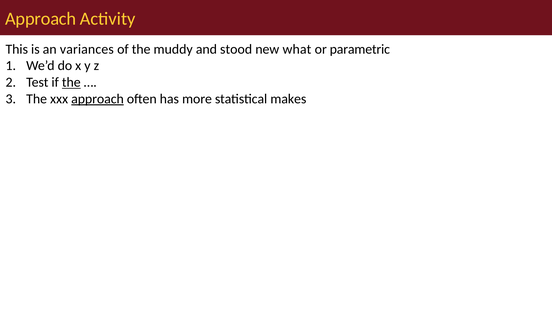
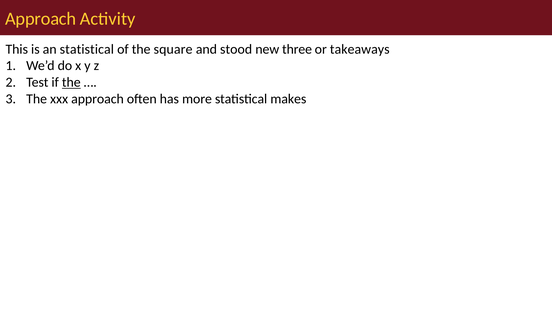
an variances: variances -> statistical
muddy: muddy -> square
what: what -> three
parametric: parametric -> takeaways
approach at (97, 99) underline: present -> none
